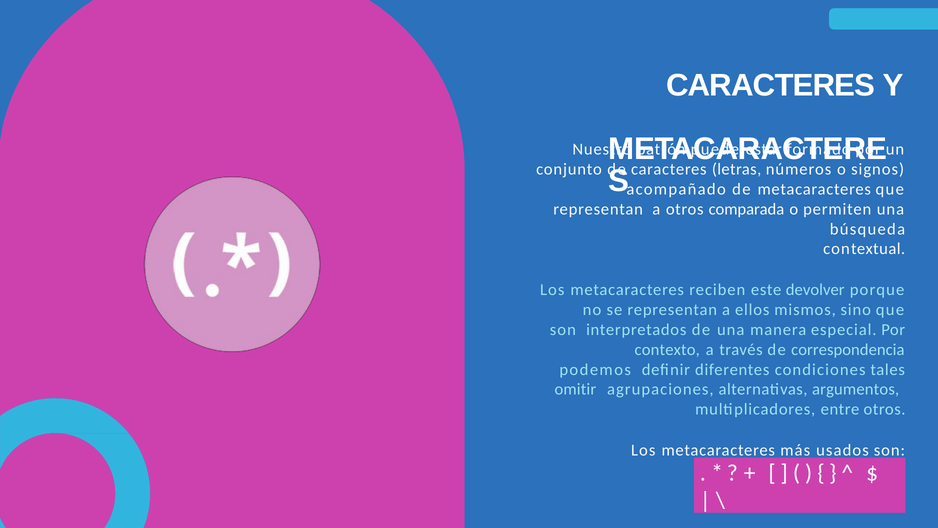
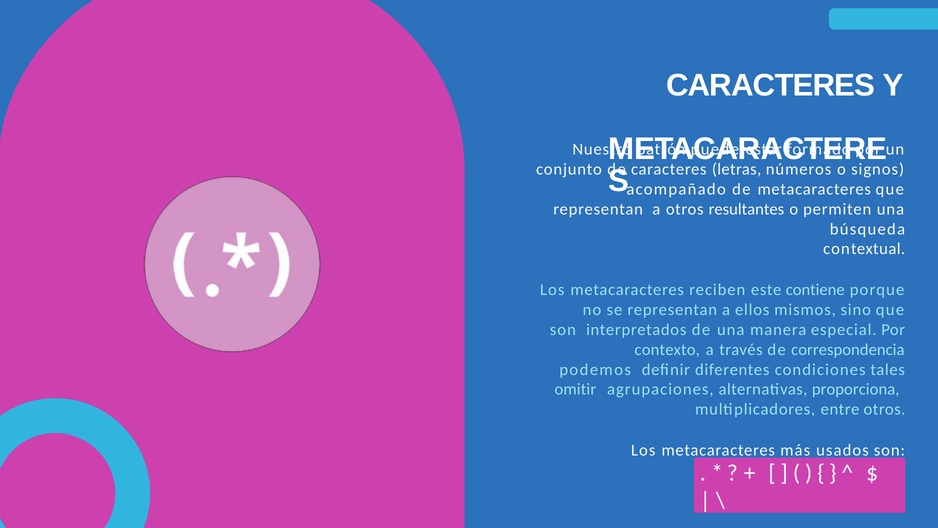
comparada: comparada -> resultantes
devolver: devolver -> contiene
argumentos: argumentos -> proporciona
